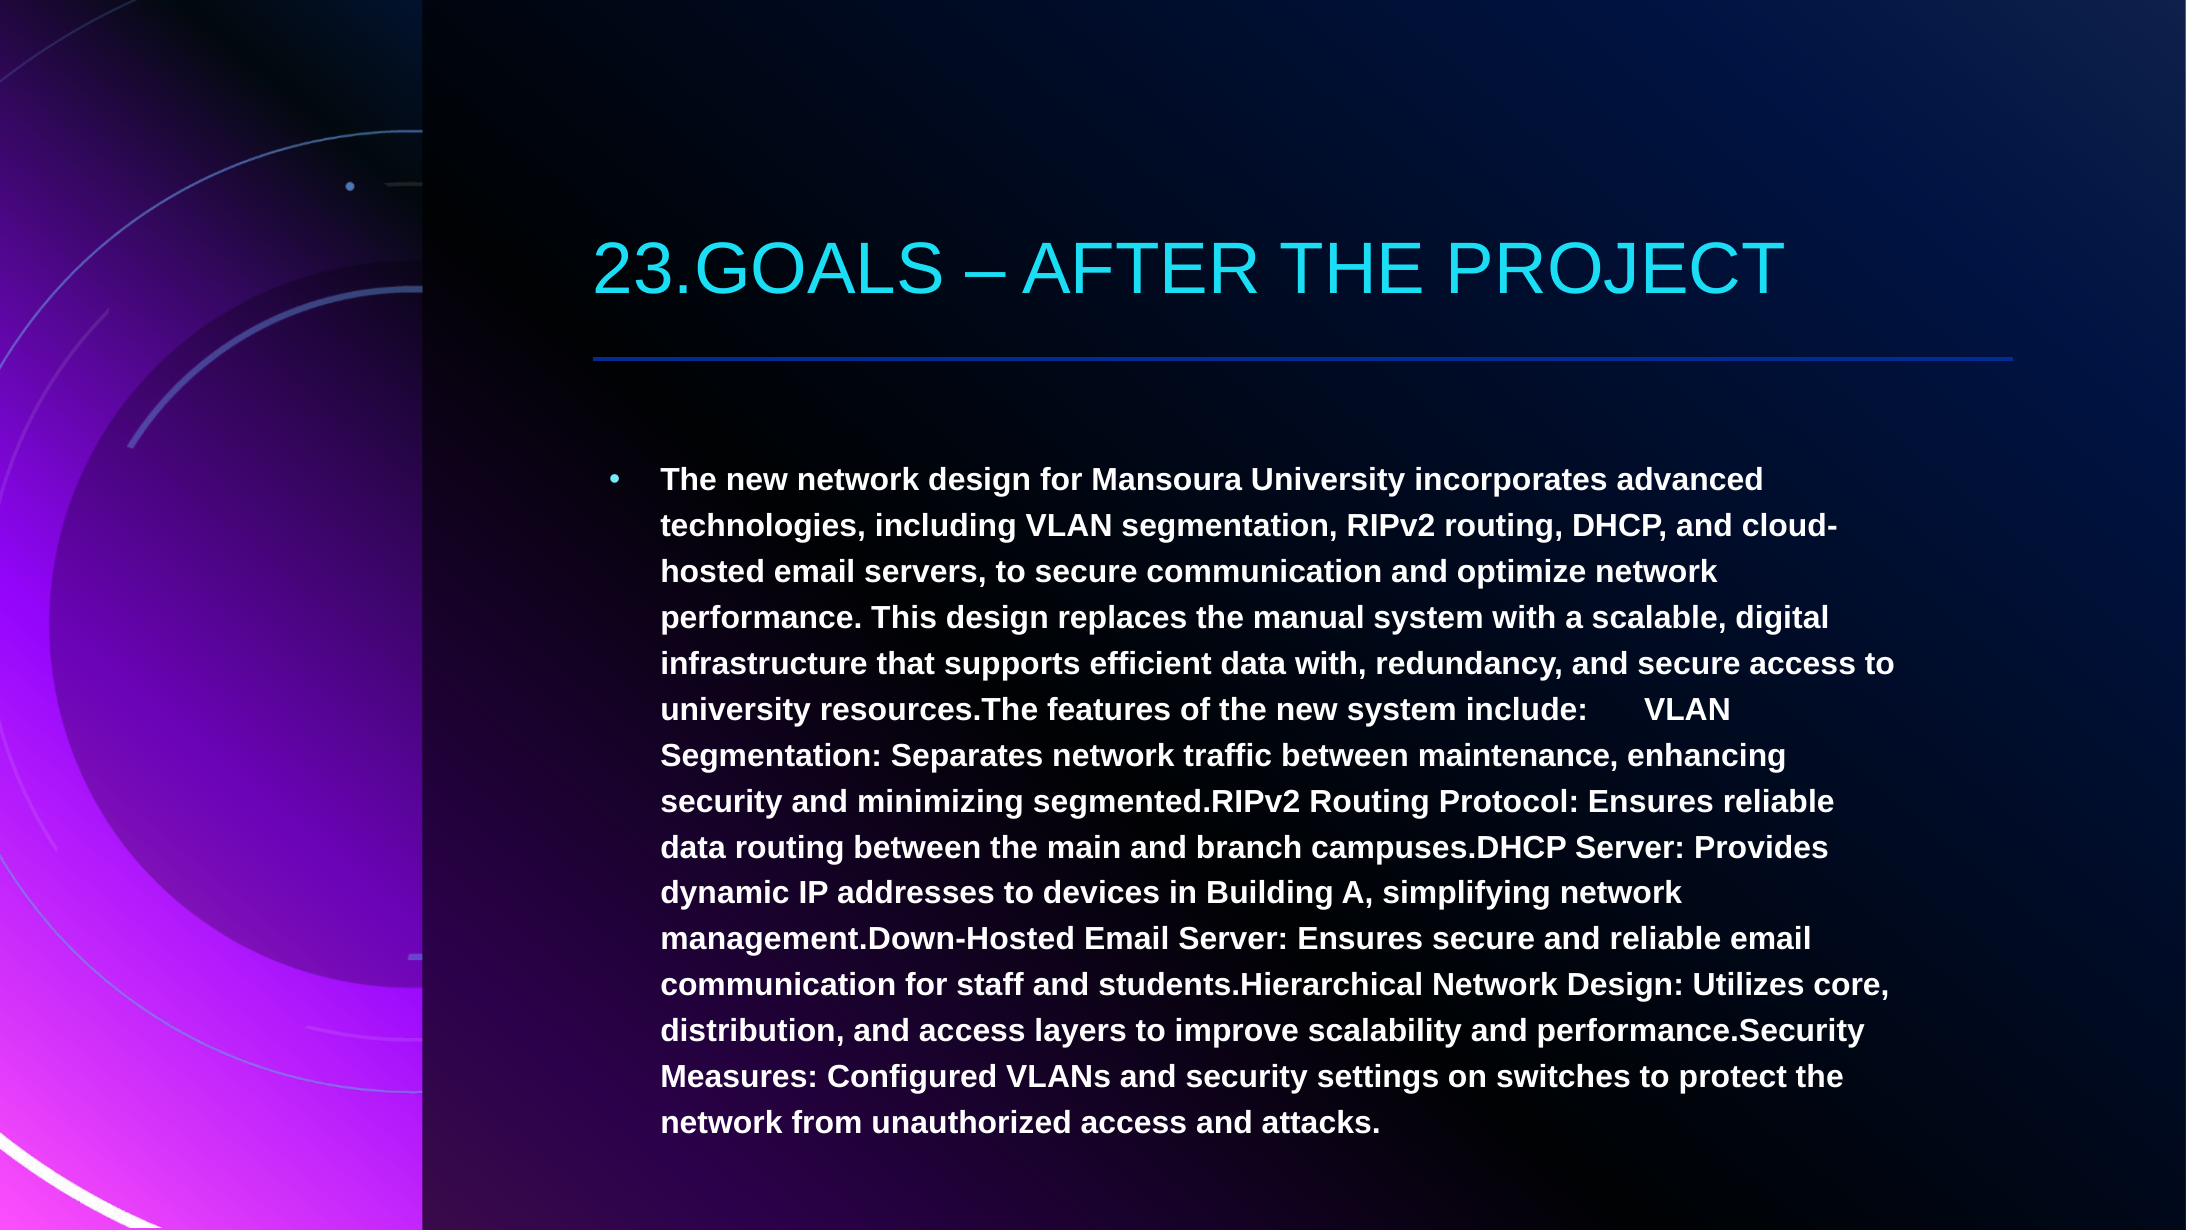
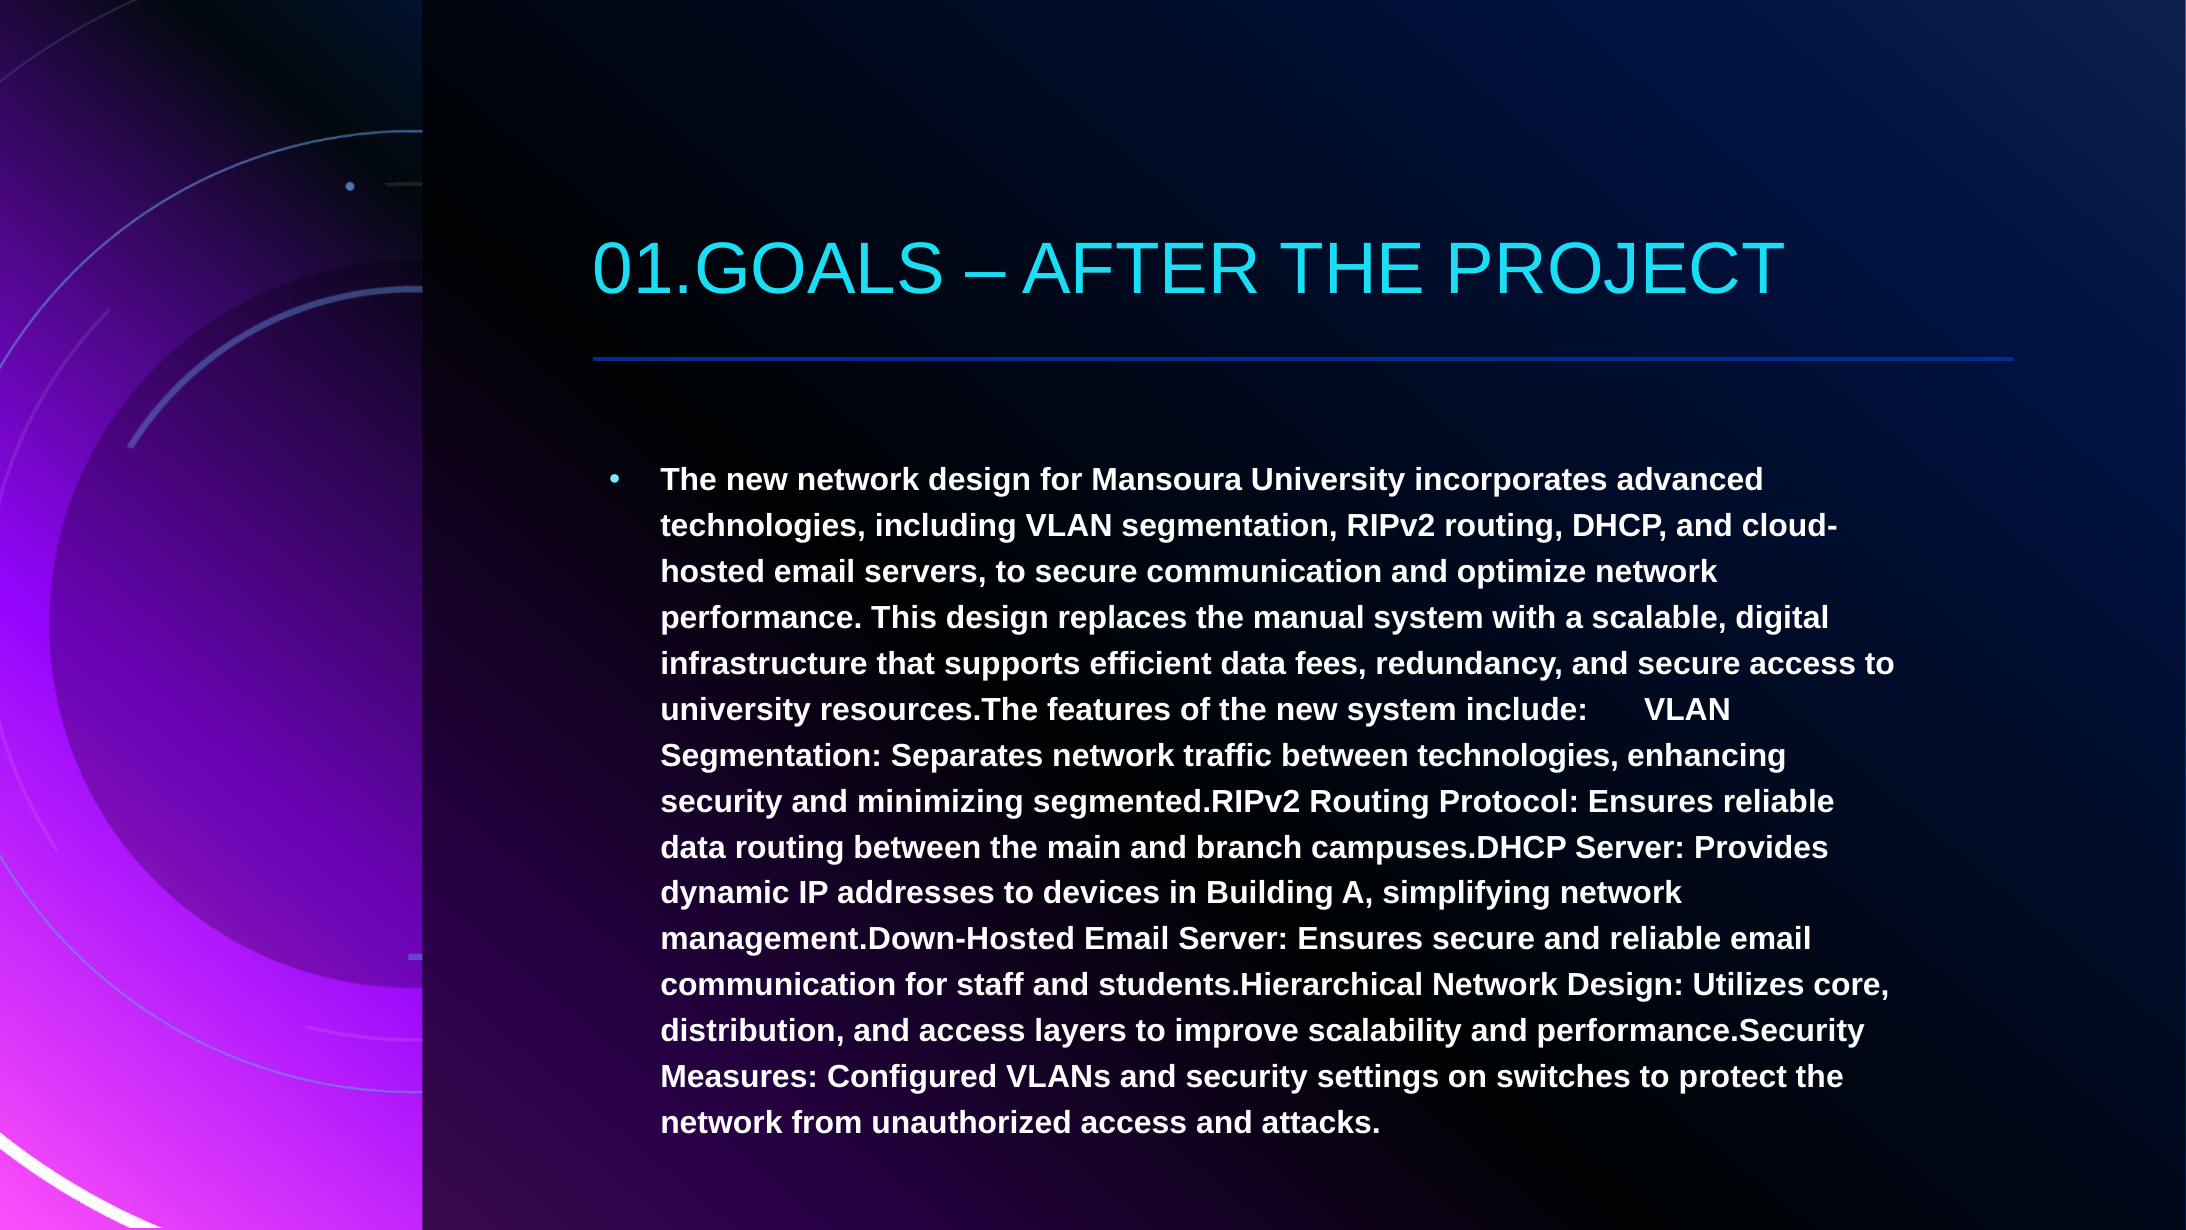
23.GOALS: 23.GOALS -> 01.GOALS
data with: with -> fees
between maintenance: maintenance -> technologies
